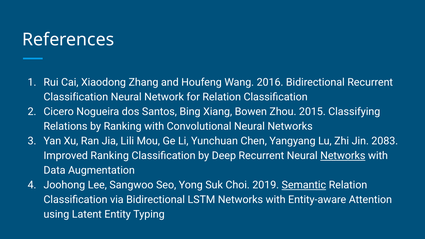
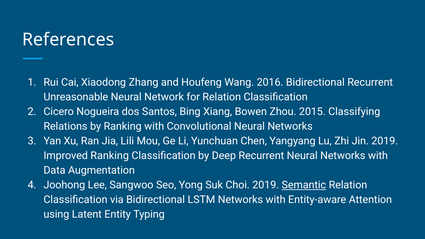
Classification at (76, 97): Classification -> Unreasonable
Jin 2083: 2083 -> 2019
Networks at (343, 156) underline: present -> none
